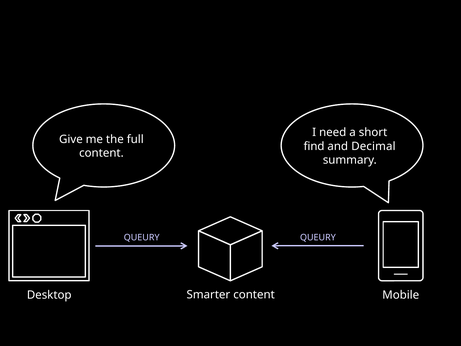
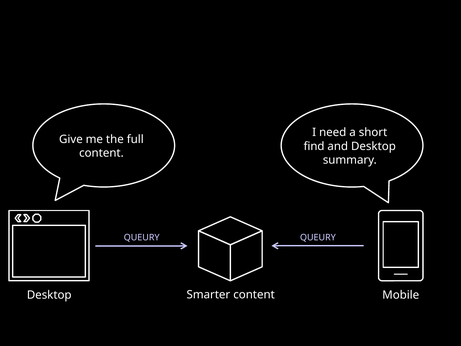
and Decimal: Decimal -> Desktop
